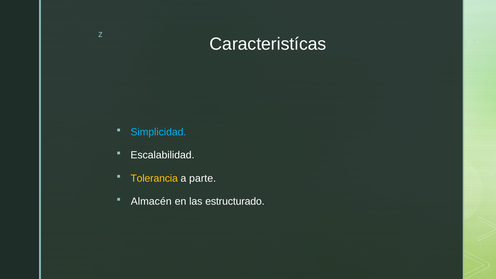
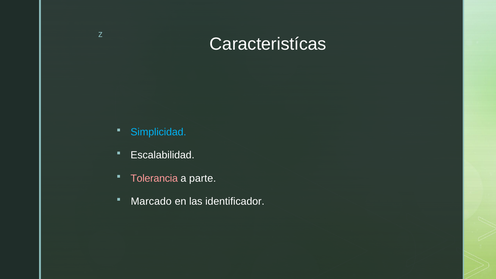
Tolerancia colour: yellow -> pink
Almacén: Almacén -> Marcado
estructurado: estructurado -> identificador
